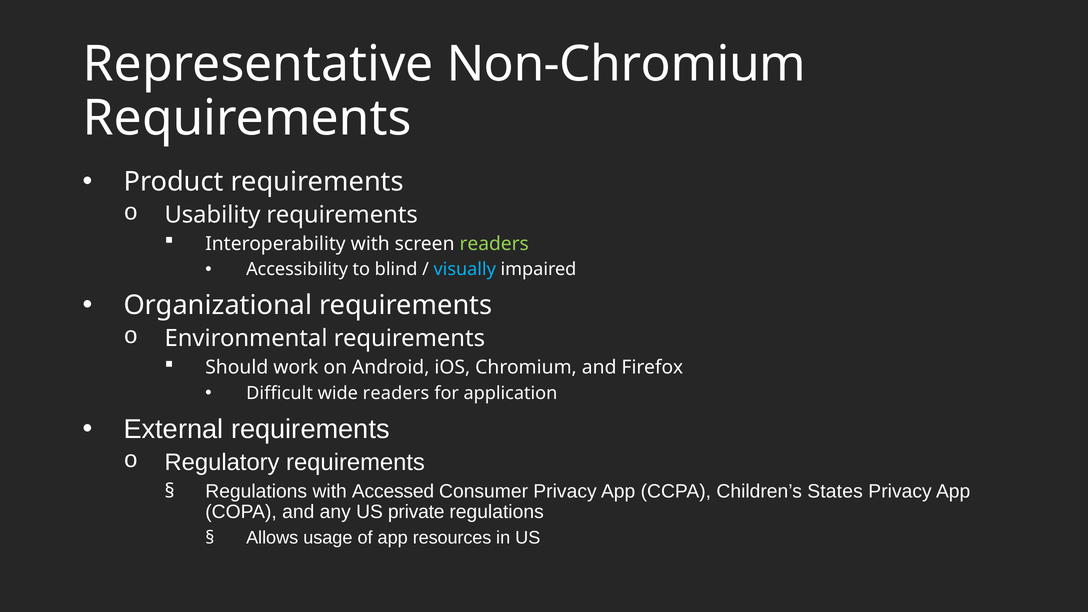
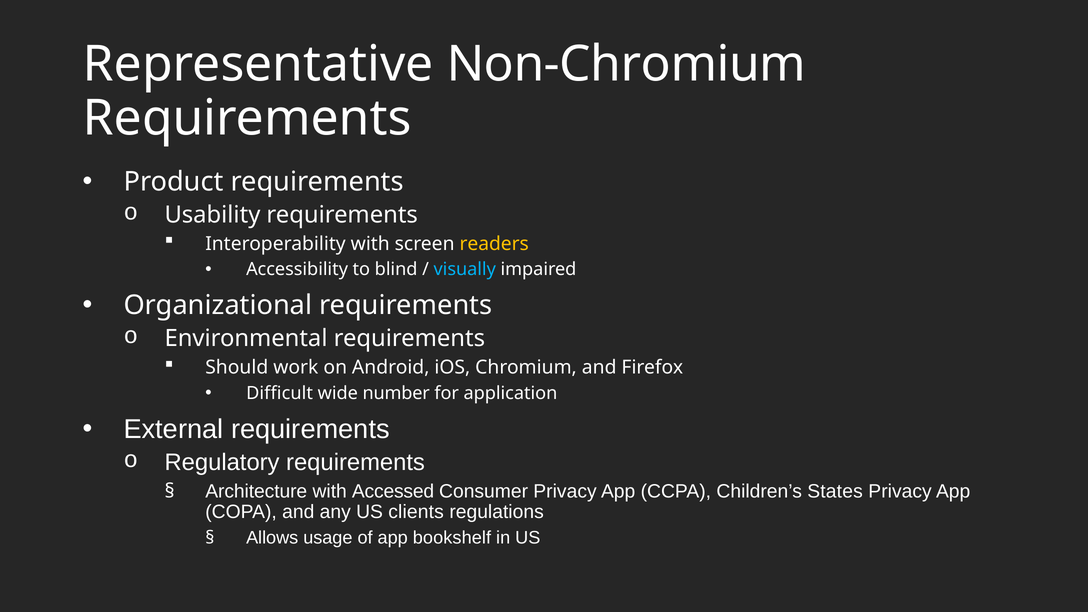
readers at (494, 244) colour: light green -> yellow
wide readers: readers -> number
Regulations at (256, 491): Regulations -> Architecture
private: private -> clients
resources: resources -> bookshelf
